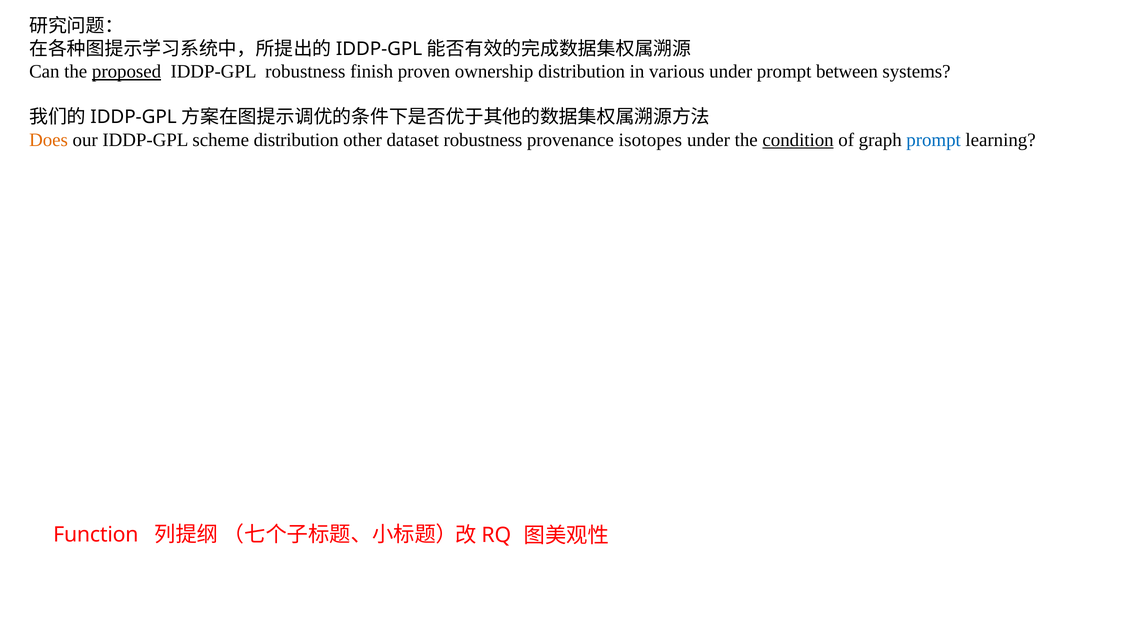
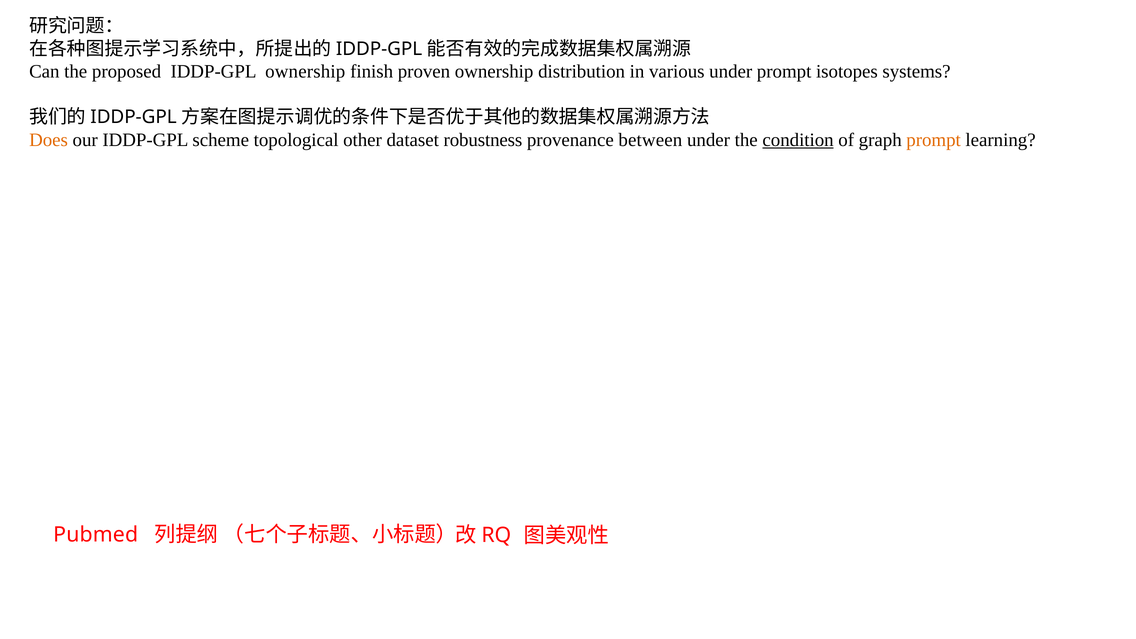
proposed underline: present -> none
IDDP-GPL robustness: robustness -> ownership
between: between -> isotopes
scheme distribution: distribution -> topological
isotopes: isotopes -> between
prompt at (934, 140) colour: blue -> orange
Function: Function -> Pubmed
